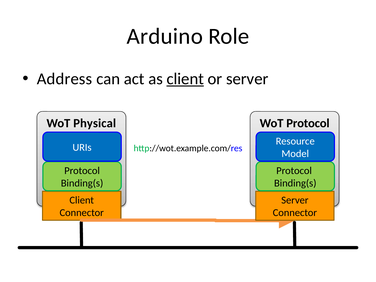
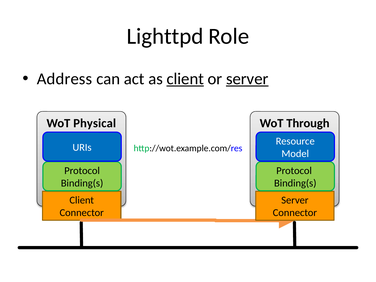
Arduino: Arduino -> Lighttpd
server at (247, 79) underline: none -> present
WoT Protocol: Protocol -> Through
